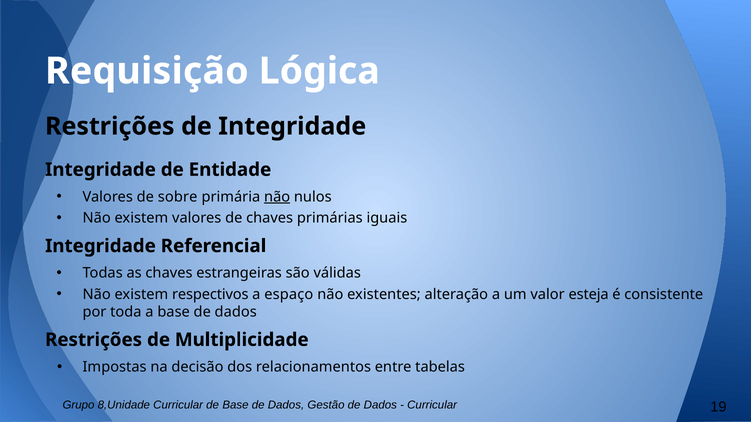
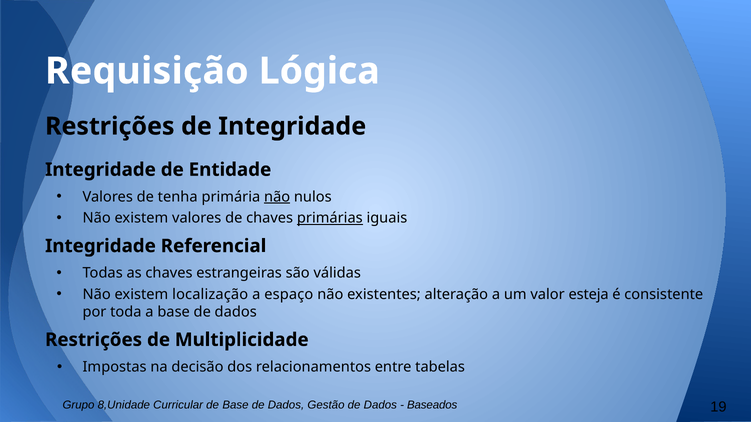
sobre: sobre -> tenha
primárias underline: none -> present
respectivos: respectivos -> localização
Curricular at (432, 405): Curricular -> Baseados
